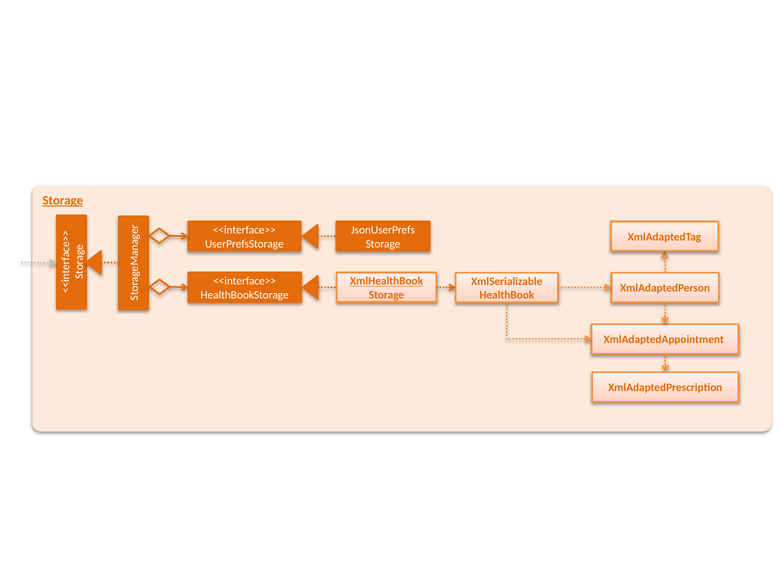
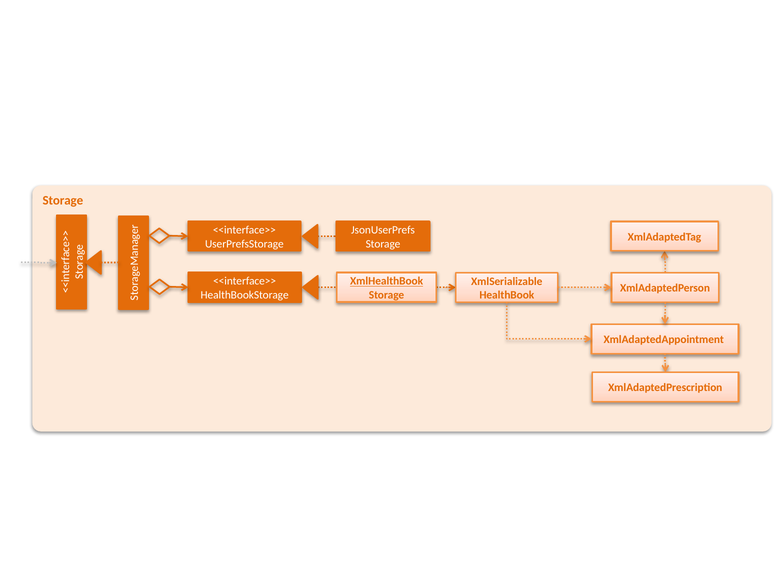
Storage at (63, 201) underline: present -> none
